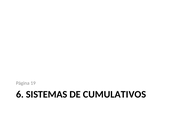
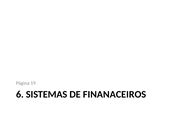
CUMULATIVOS: CUMULATIVOS -> FINANACEIROS
